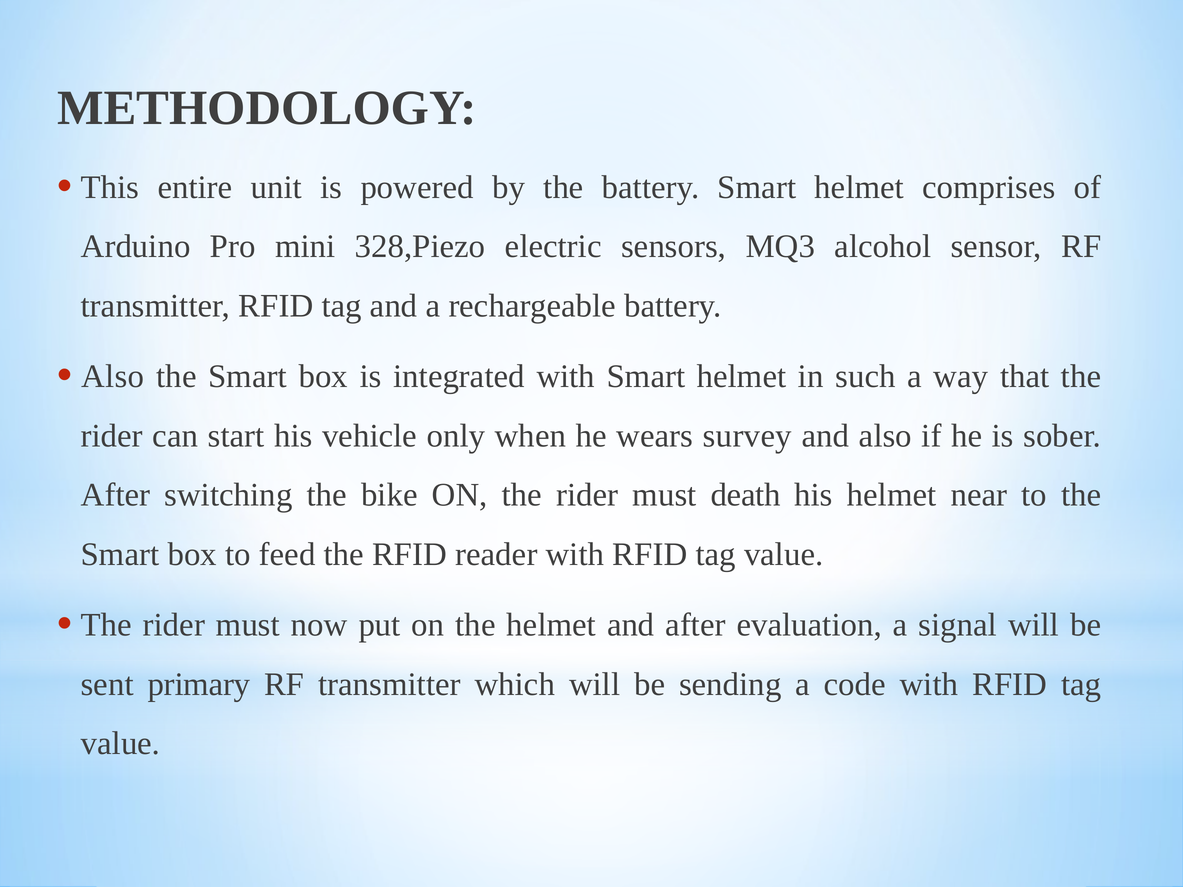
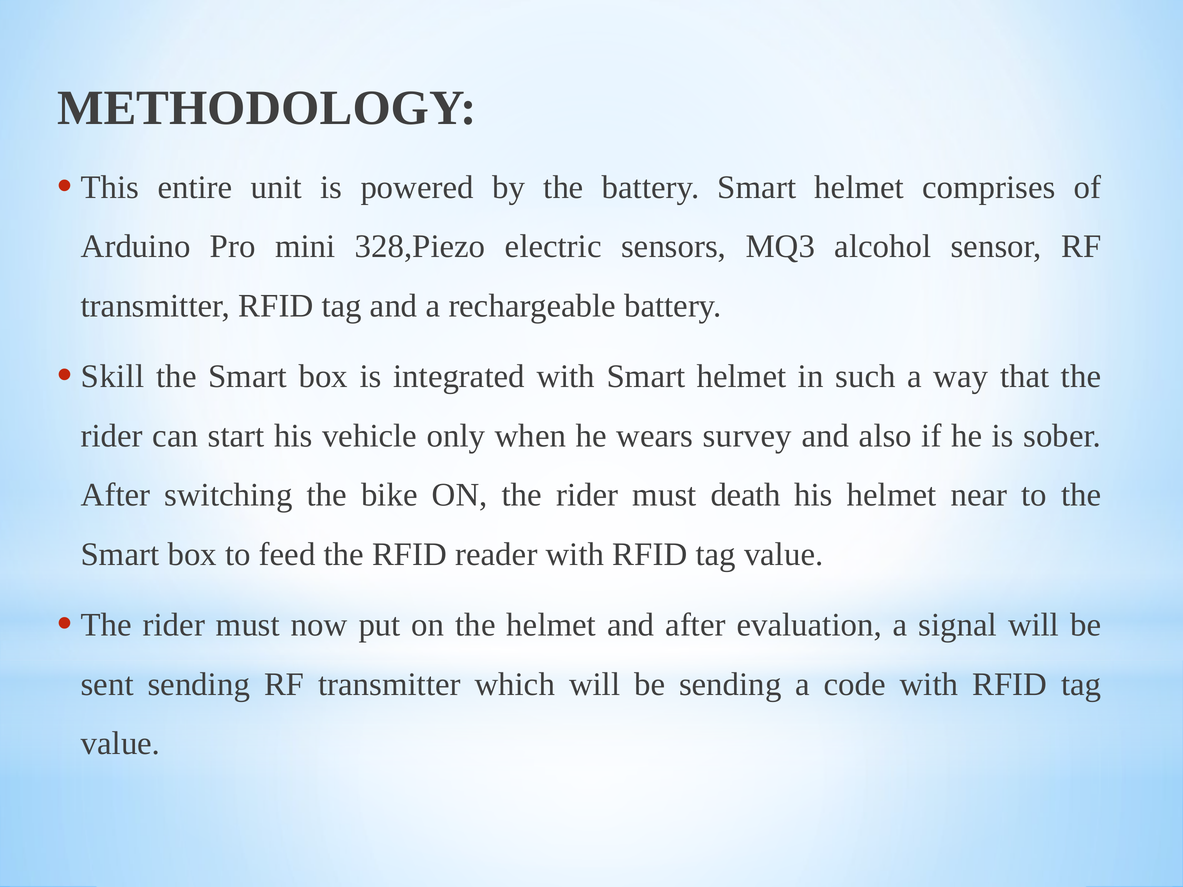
Also at (113, 377): Also -> Skill
sent primary: primary -> sending
